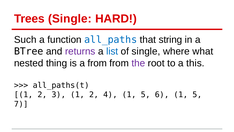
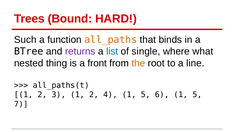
Trees Single: Single -> Bound
all_paths colour: blue -> orange
string: string -> binds
a from: from -> front
the colour: purple -> orange
this: this -> line
